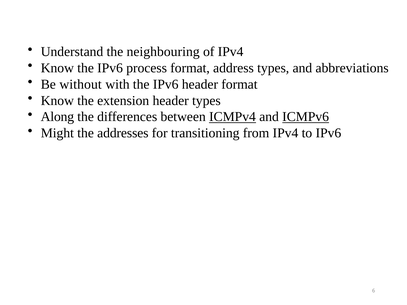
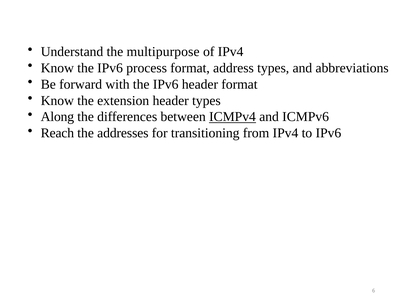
neighbouring: neighbouring -> multipurpose
without: without -> forward
ICMPv6 underline: present -> none
Might: Might -> Reach
